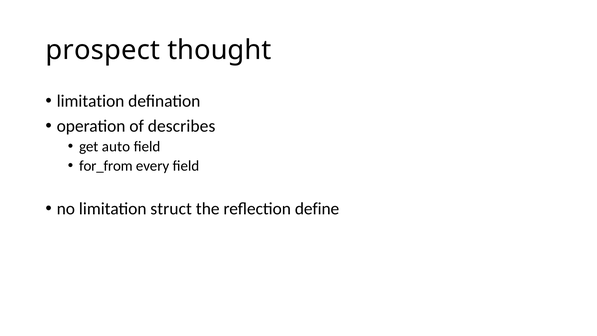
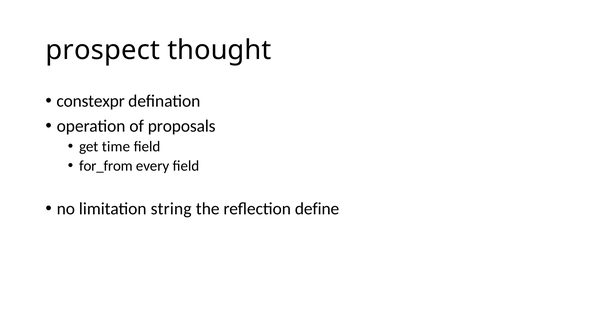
limitation at (91, 101): limitation -> constexpr
describes: describes -> proposals
auto: auto -> time
struct: struct -> string
